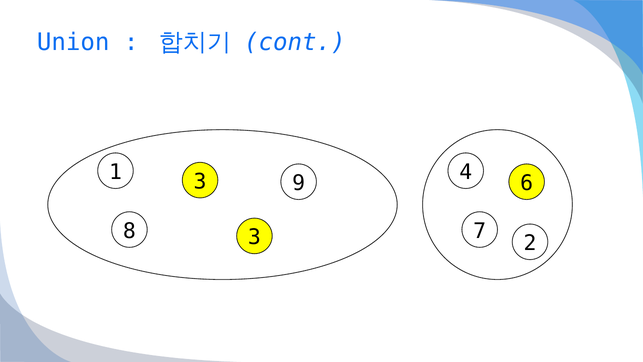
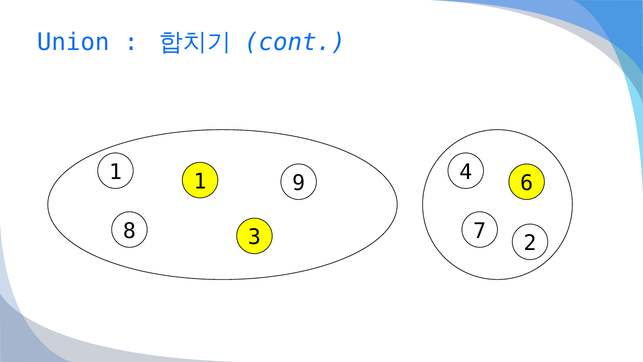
1 3: 3 -> 1
